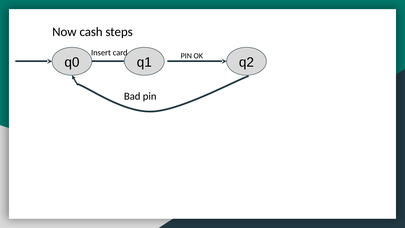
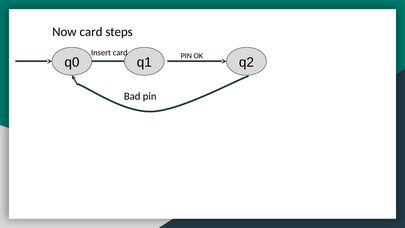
Now cash: cash -> card
